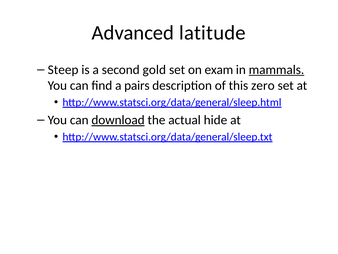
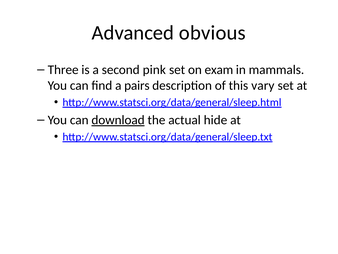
latitude: latitude -> obvious
Steep: Steep -> Three
gold: gold -> pink
mammals underline: present -> none
zero: zero -> vary
